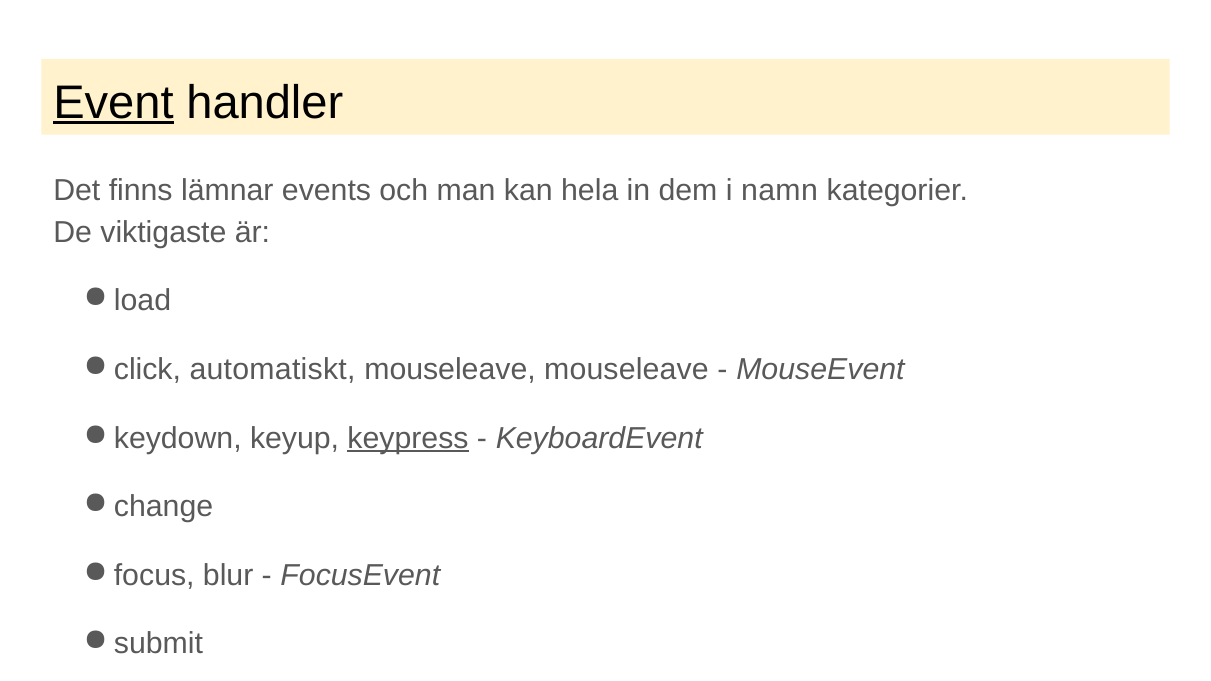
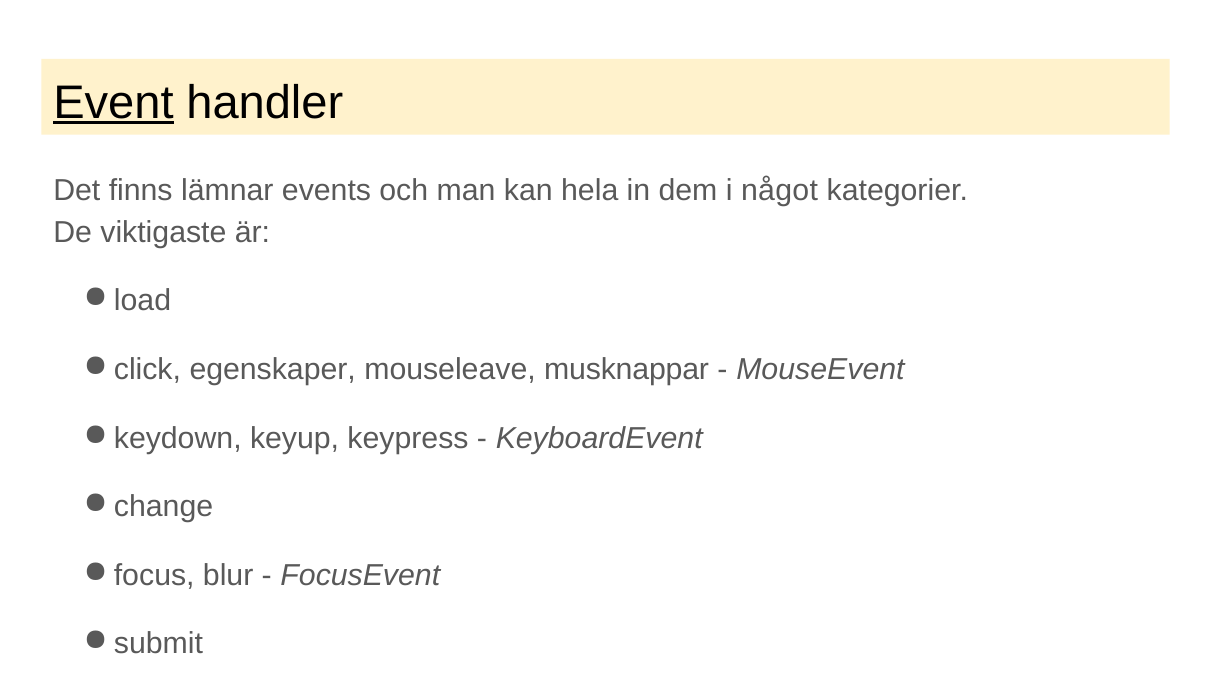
namn: namn -> något
automatiskt: automatiskt -> egenskaper
mouseleave mouseleave: mouseleave -> musknappar
keypress underline: present -> none
